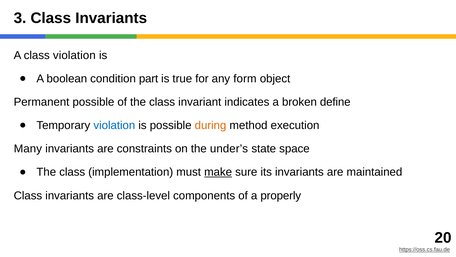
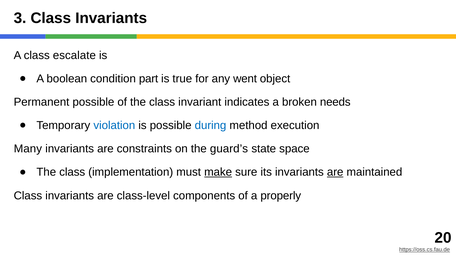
class violation: violation -> escalate
form: form -> went
define: define -> needs
during colour: orange -> blue
under’s: under’s -> guard’s
are at (335, 172) underline: none -> present
